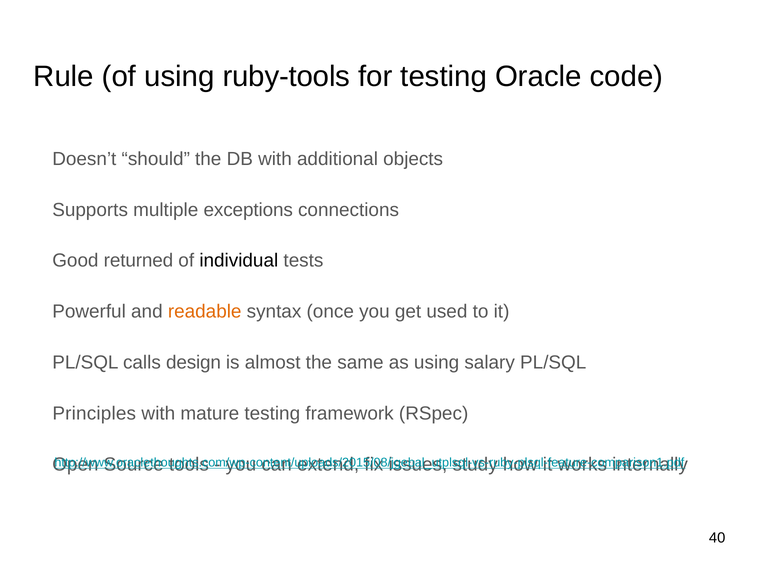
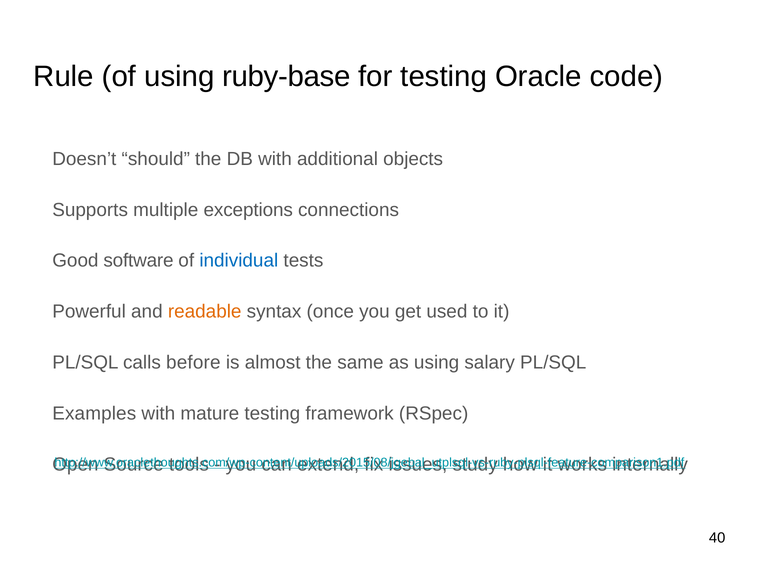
ruby-tools: ruby-tools -> ruby-base
returned: returned -> software
individual colour: black -> blue
design: design -> before
Principles: Principles -> Examples
